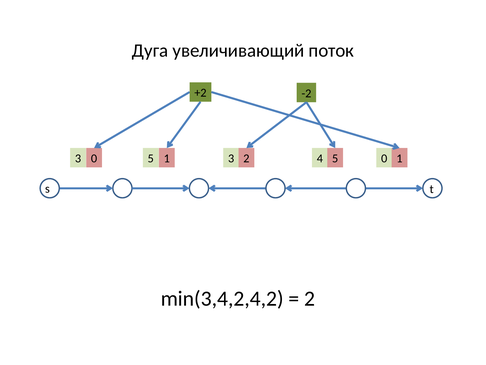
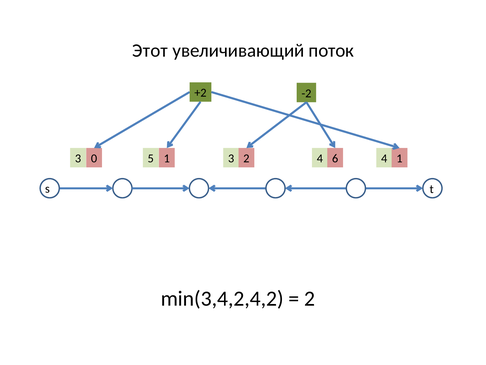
Дуга: Дуга -> Этот
2 5: 5 -> 6
4 0: 0 -> 4
